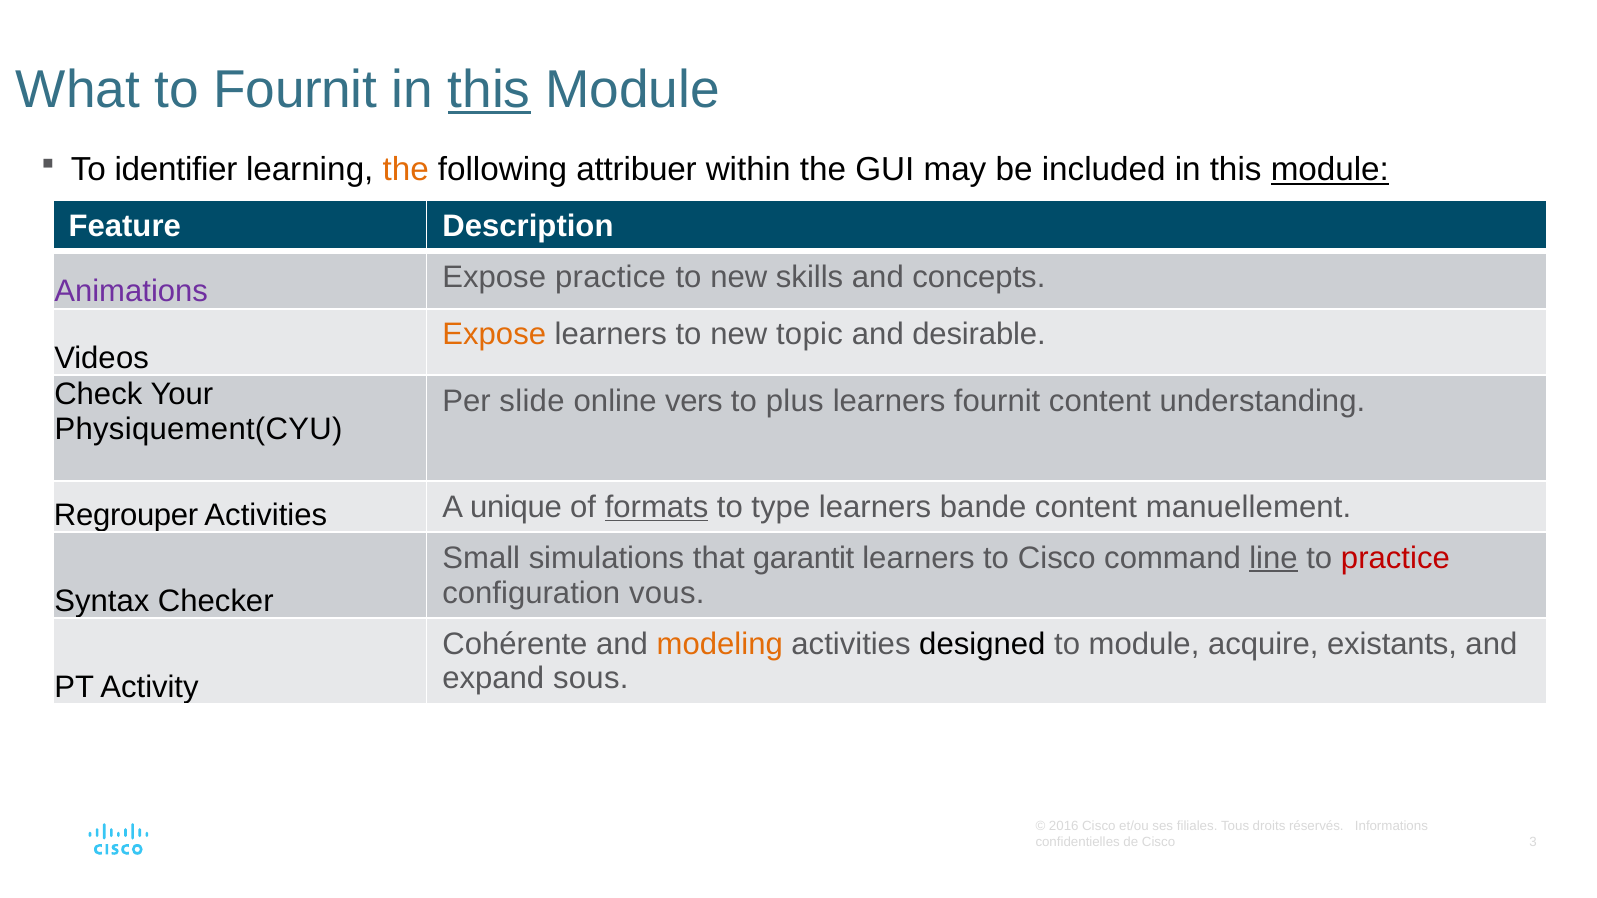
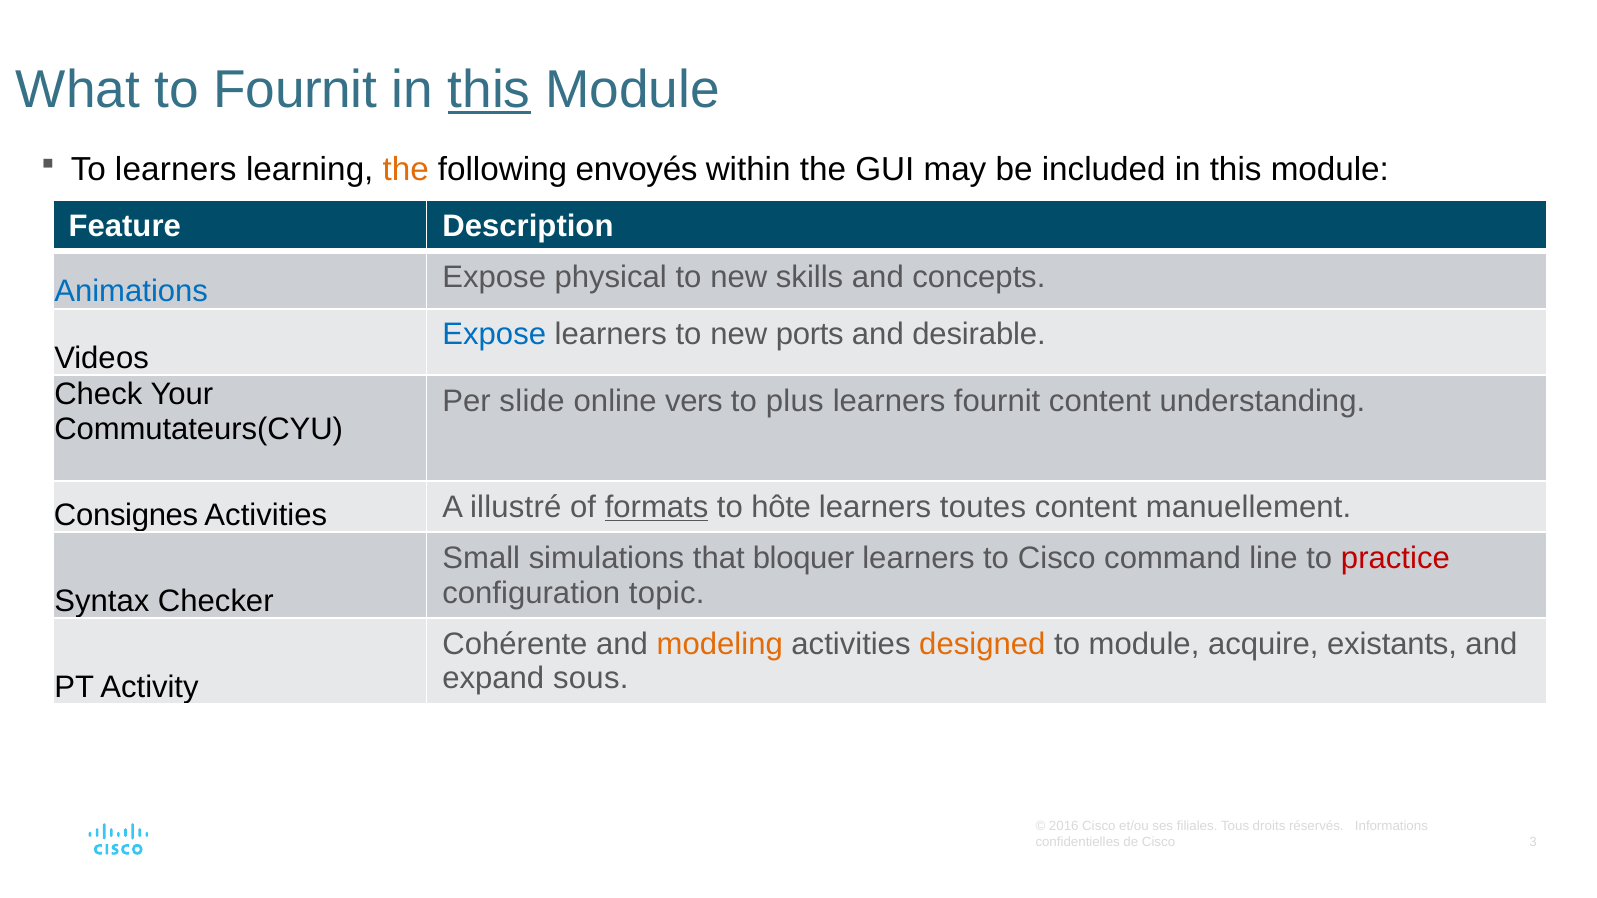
To identifier: identifier -> learners
attribuer: attribuer -> envoyés
module at (1330, 170) underline: present -> none
Animations colour: purple -> blue
Expose practice: practice -> physical
Expose at (494, 335) colour: orange -> blue
topic: topic -> ports
Physiquement(CYU: Physiquement(CYU -> Commutateurs(CYU
Regrouper: Regrouper -> Consignes
unique: unique -> illustré
type: type -> hôte
bande: bande -> toutes
garantit: garantit -> bloquer
line underline: present -> none
vous: vous -> topic
designed colour: black -> orange
